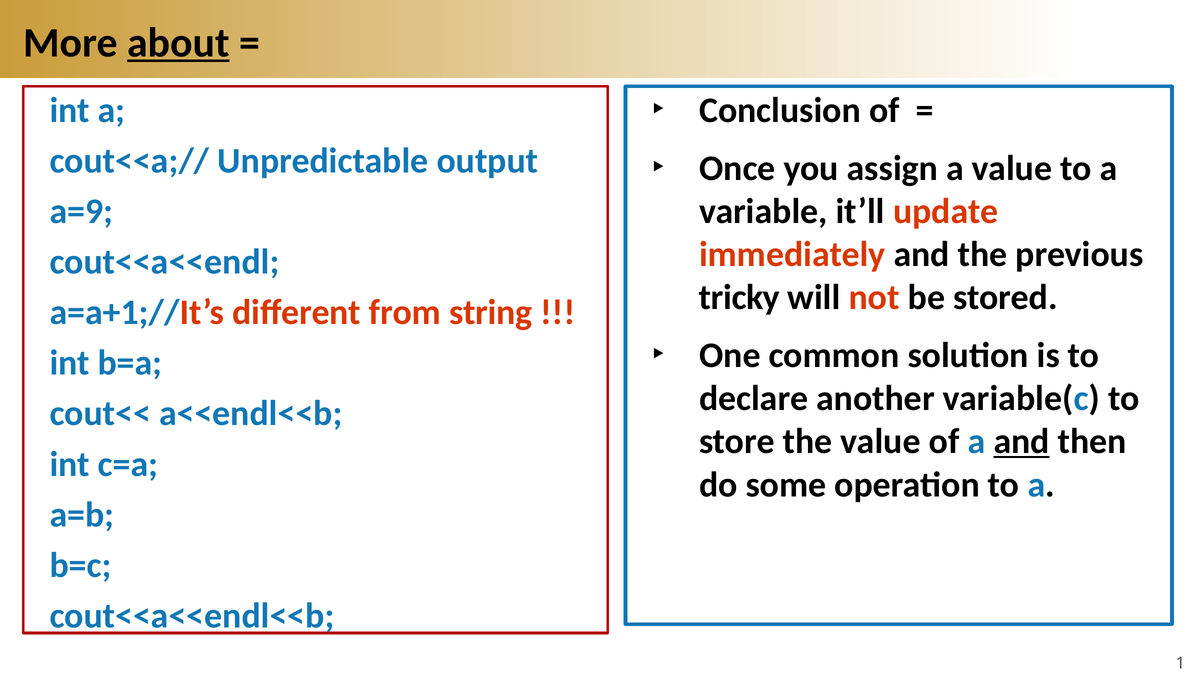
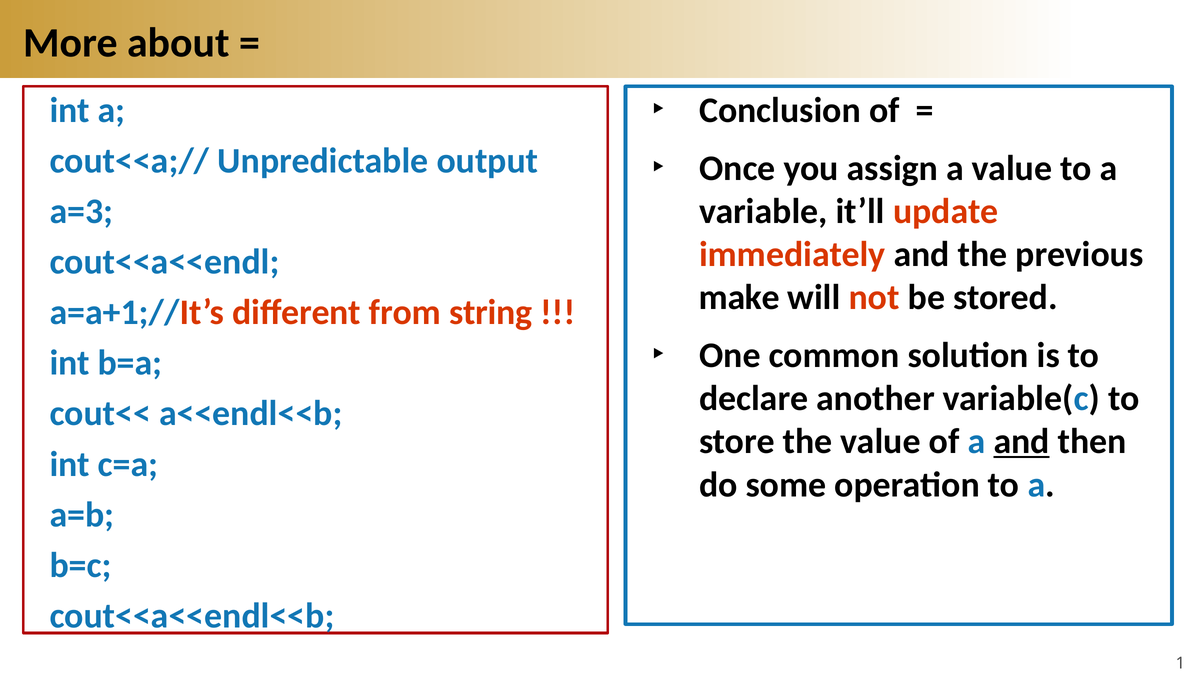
about underline: present -> none
a=9: a=9 -> a=3
tricky: tricky -> make
